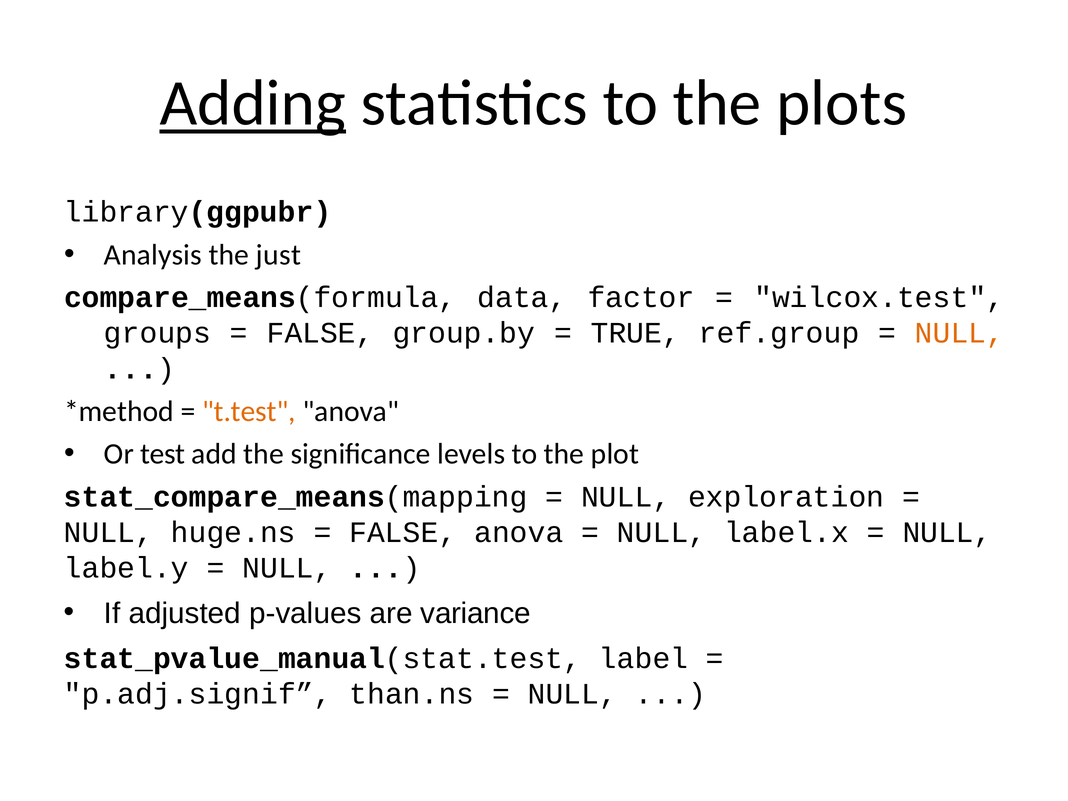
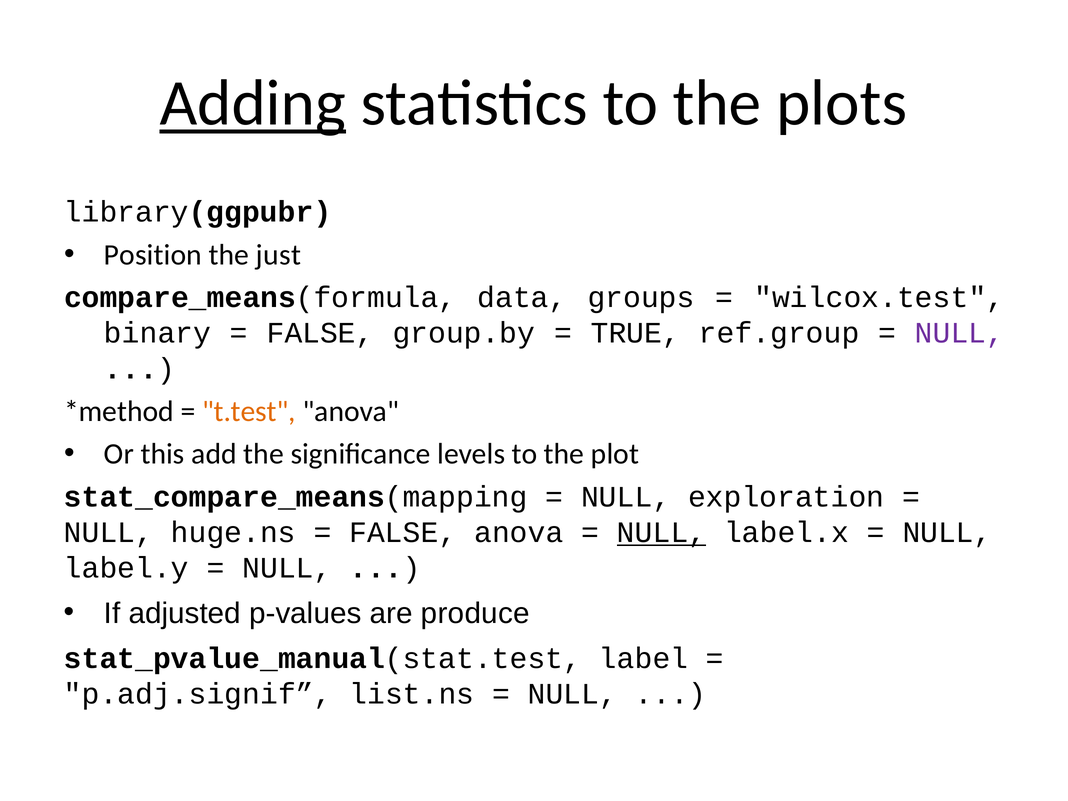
Analysis: Analysis -> Position
factor: factor -> groups
groups: groups -> binary
NULL at (959, 333) colour: orange -> purple
test: test -> this
NULL at (662, 532) underline: none -> present
variance: variance -> produce
than.ns: than.ns -> list.ns
